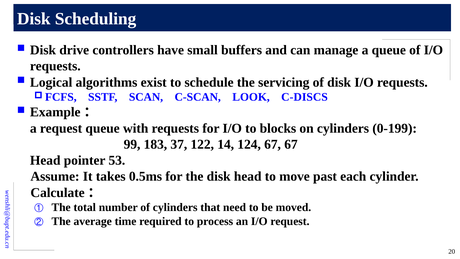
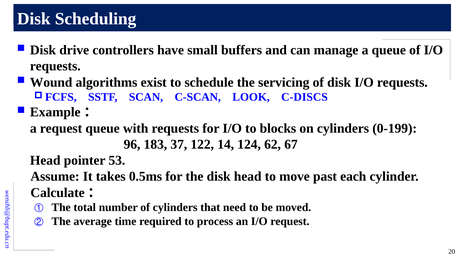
Logical: Logical -> Wound
99: 99 -> 96
124 67: 67 -> 62
